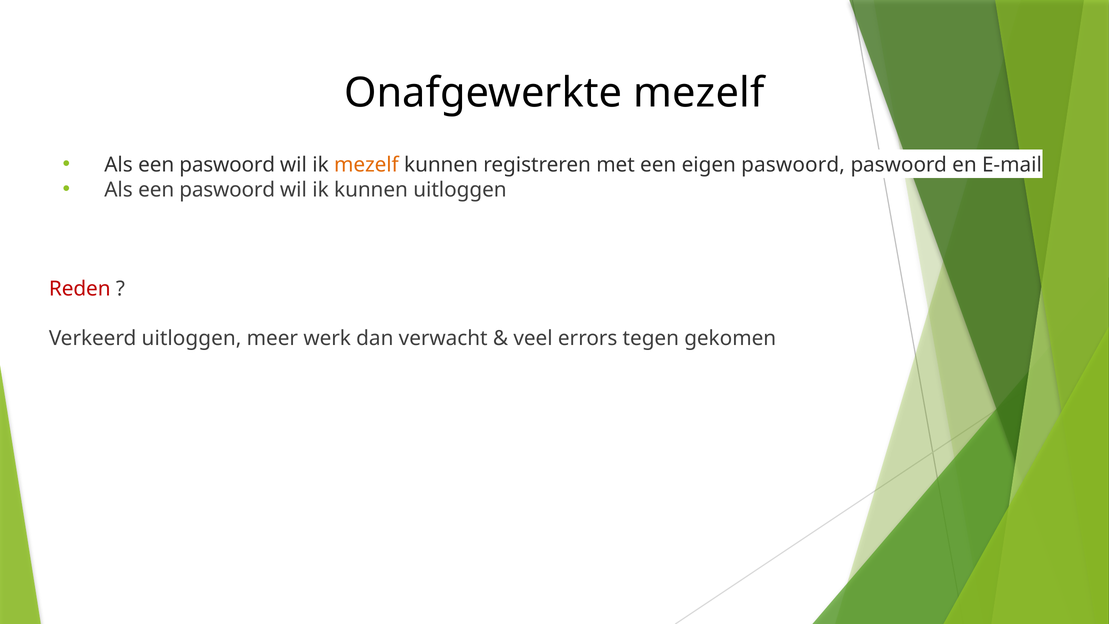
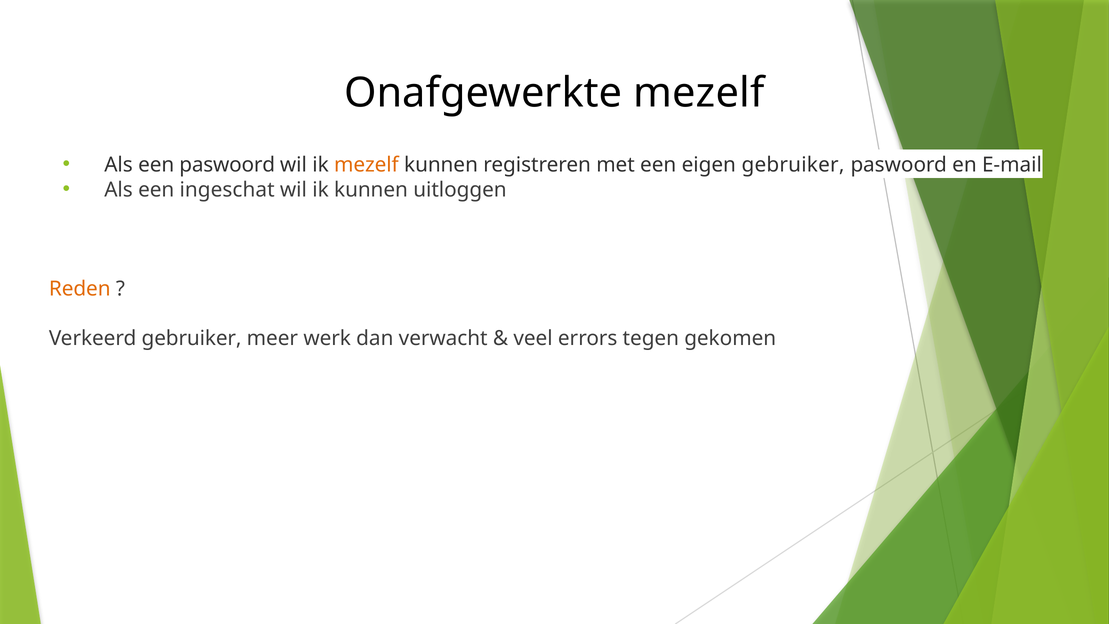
eigen paswoord: paswoord -> gebruiker
paswoord at (227, 190): paswoord -> ingeschat
Reden colour: red -> orange
Verkeerd uitloggen: uitloggen -> gebruiker
